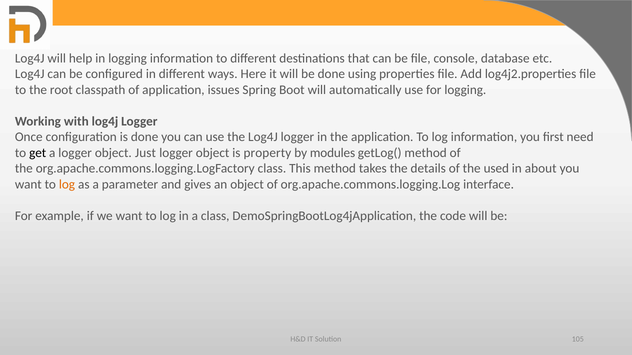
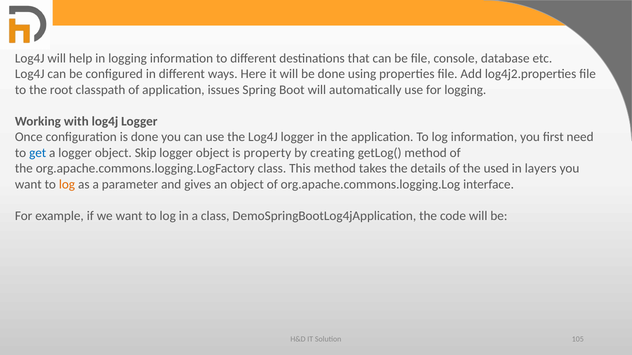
get colour: black -> blue
Just: Just -> Skip
modules: modules -> creating
about: about -> layers
